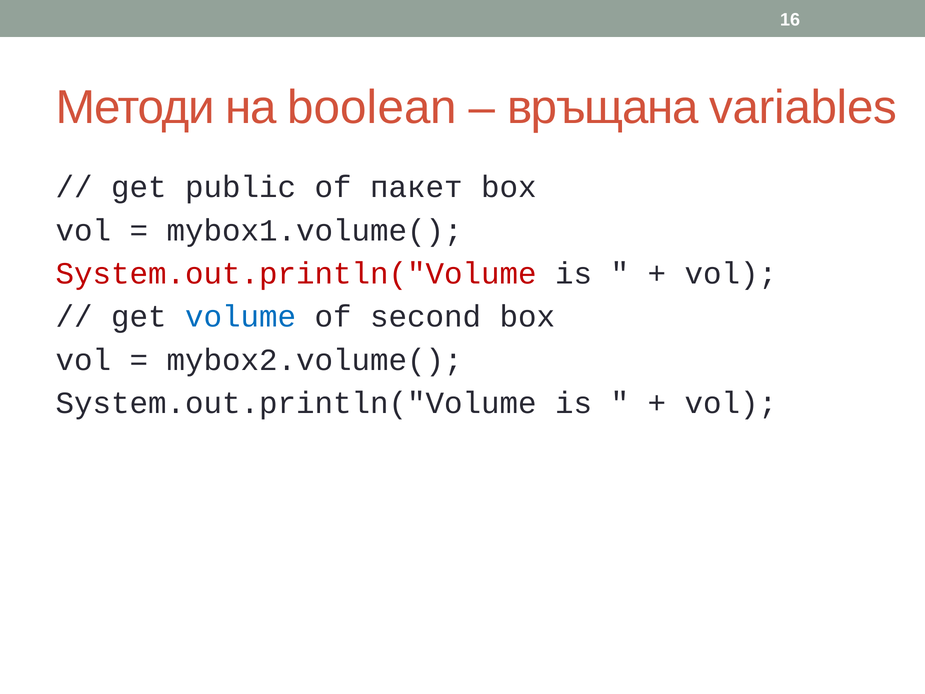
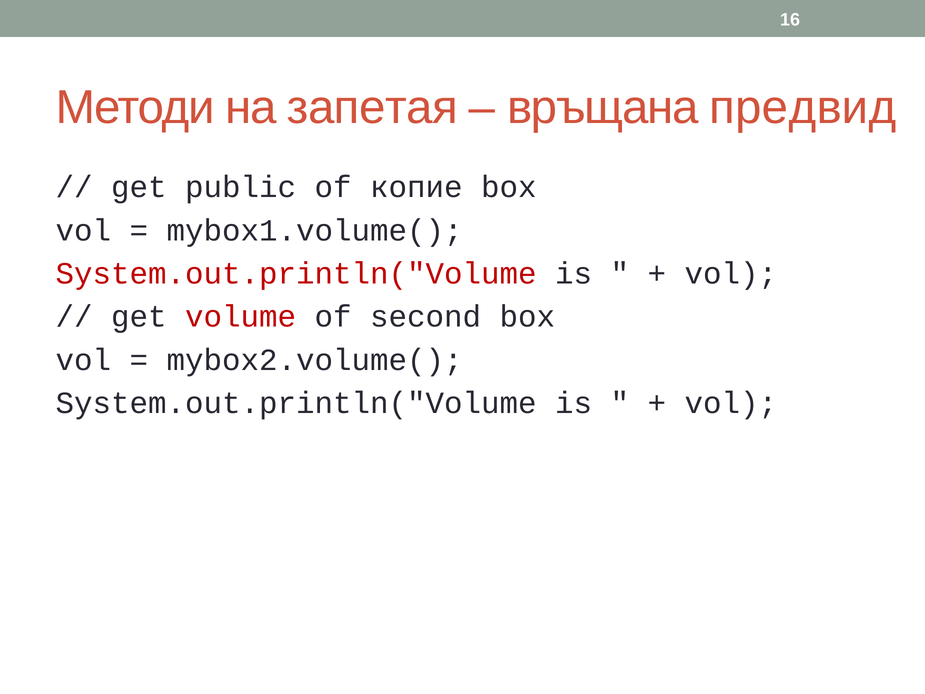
boolean: boolean -> запетая
variables: variables -> предвид
пакет: пакет -> копие
volume colour: blue -> red
